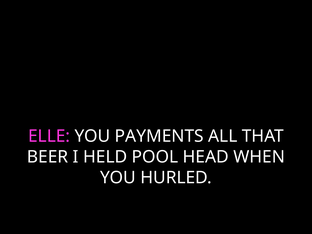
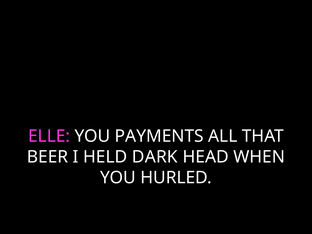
POOL: POOL -> DARK
